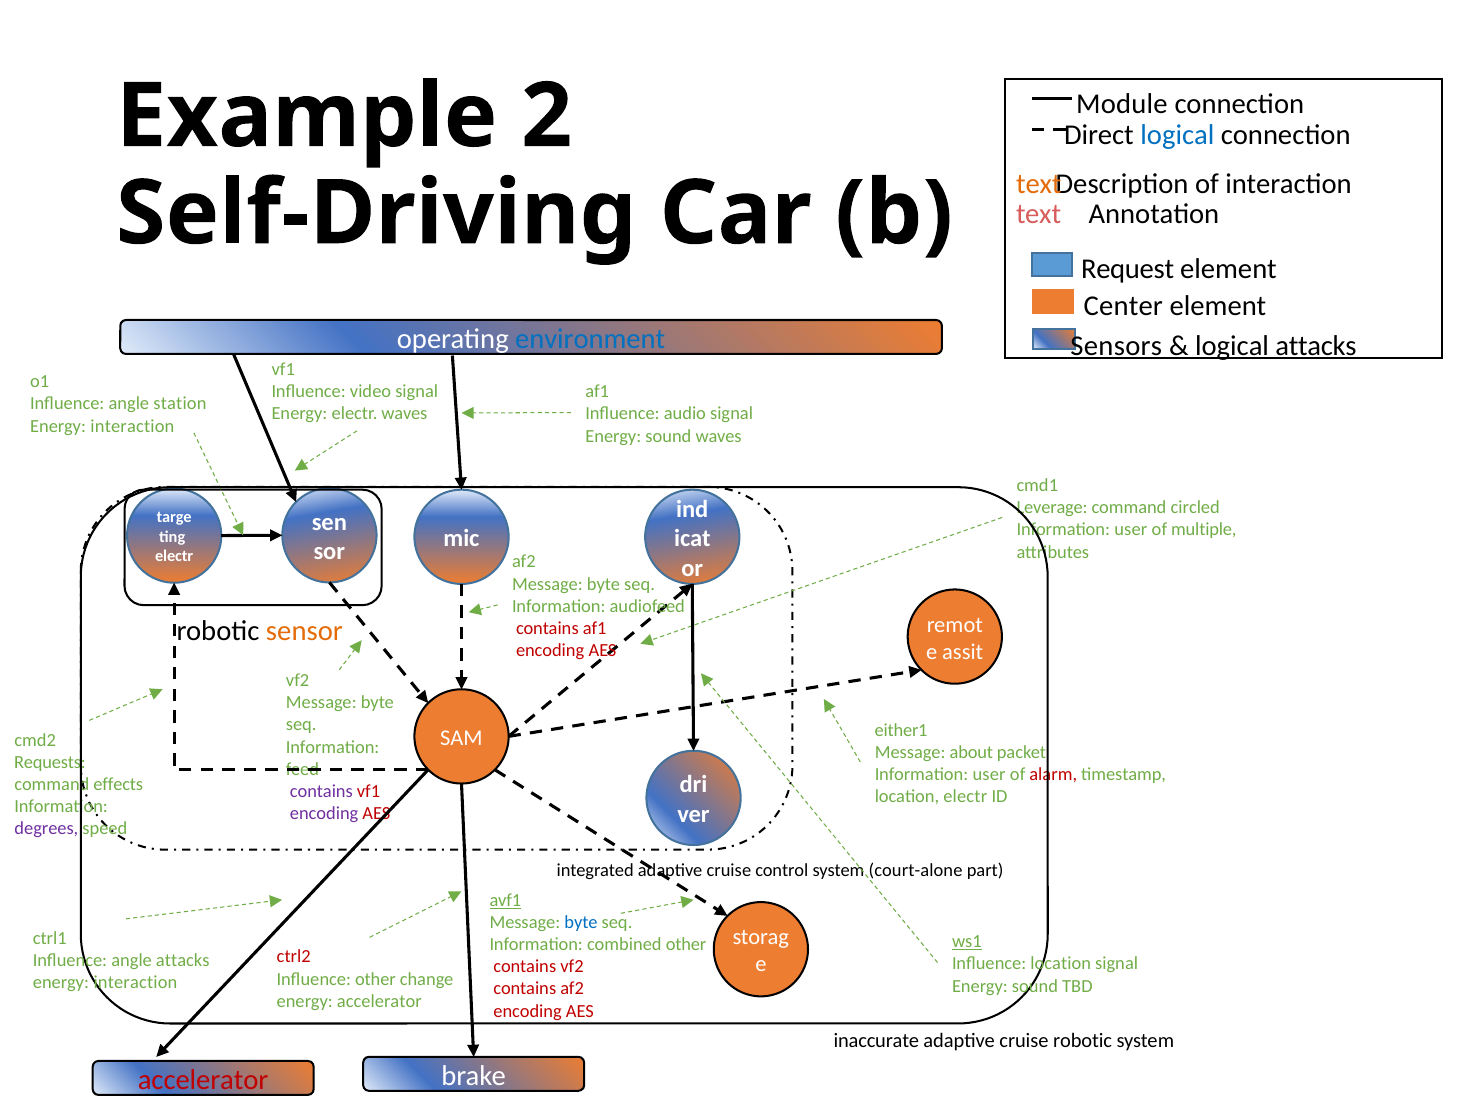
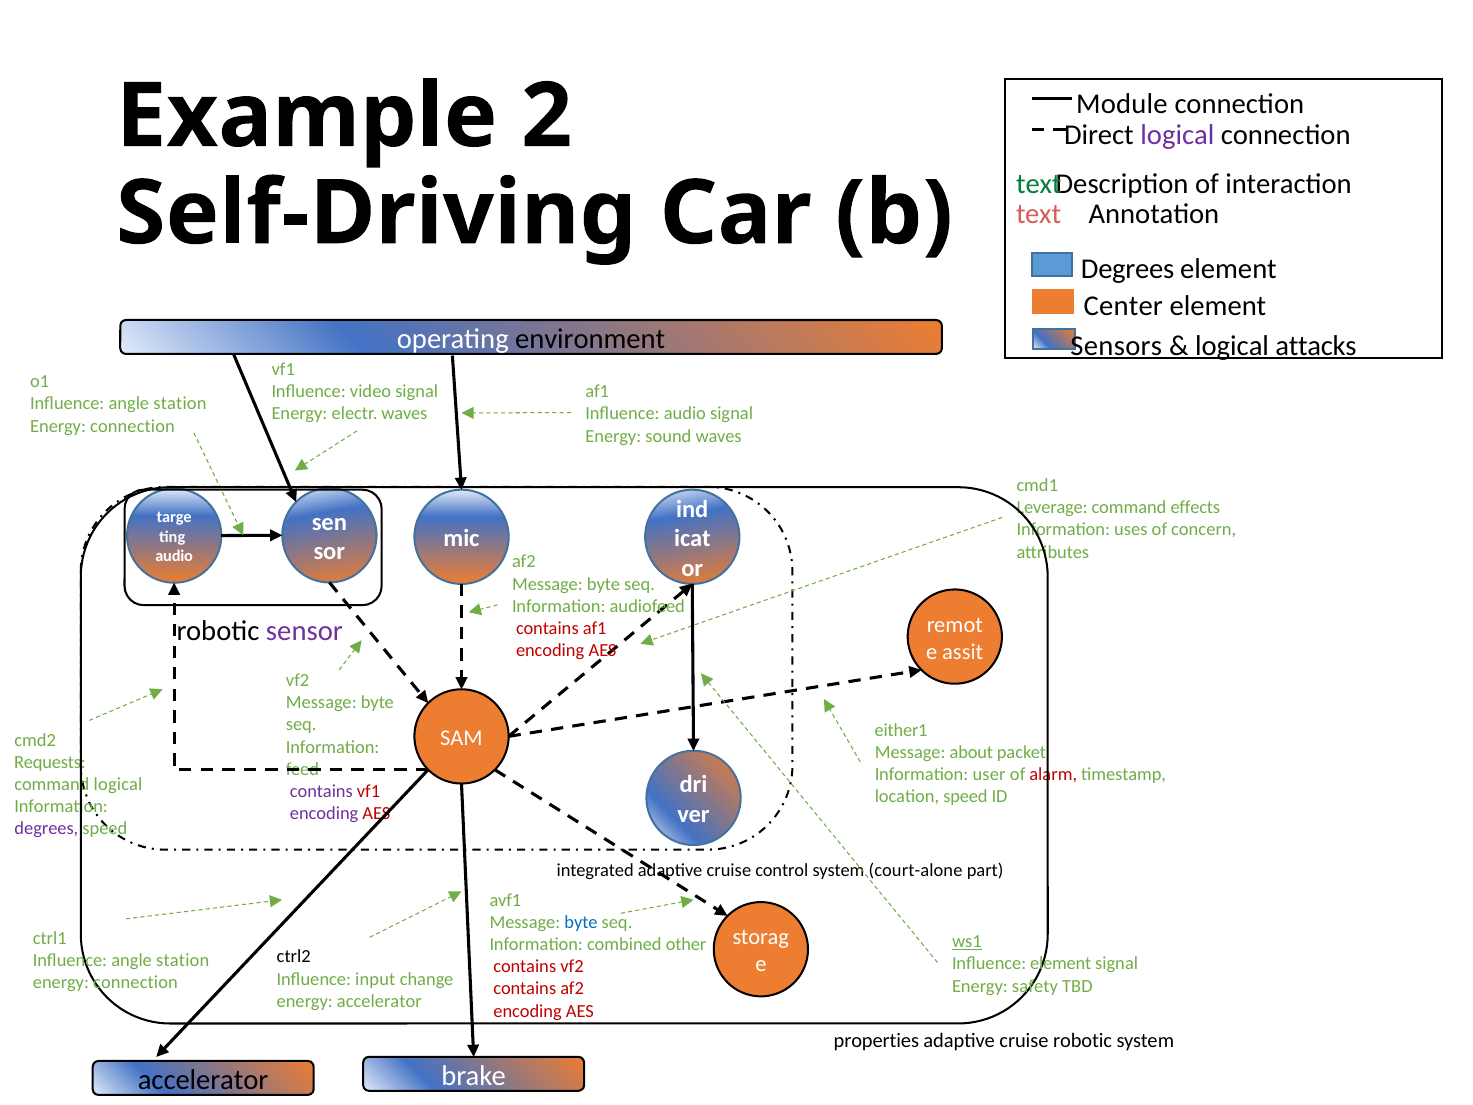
logical at (1177, 135) colour: blue -> purple
text at (1039, 184) colour: orange -> green
Request at (1128, 269): Request -> Degrees
environment colour: blue -> black
interaction at (132, 426): interaction -> connection
circled: circled -> effects
user at (1131, 530): user -> uses
multiple: multiple -> concern
electr at (174, 556): electr -> audio
sensor colour: orange -> purple
command effects: effects -> logical
location electr: electr -> speed
avf1 underline: present -> none
ctrl2 colour: red -> black
attacks at (183, 960): attacks -> station
Influence location: location -> element
Influence other: other -> input
interaction at (135, 983): interaction -> connection
sound at (1035, 986): sound -> safety
inaccurate: inaccurate -> properties
accelerator at (203, 1080) colour: red -> black
